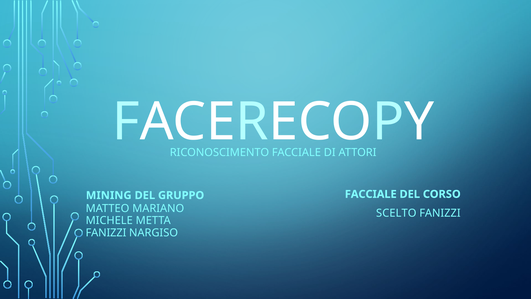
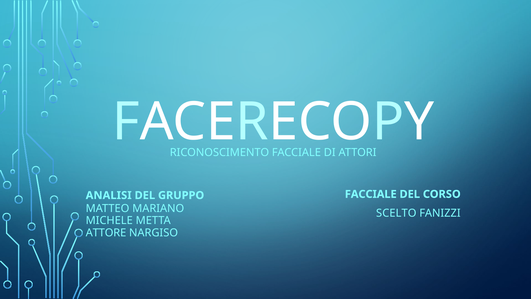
MINING: MINING -> ANALISI
FANIZZI at (106, 233): FANIZZI -> ATTORE
